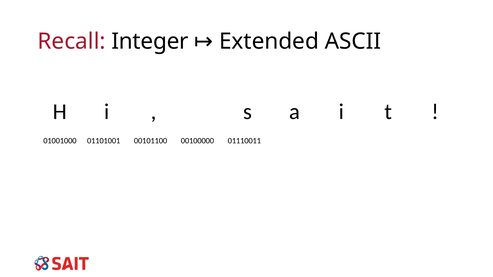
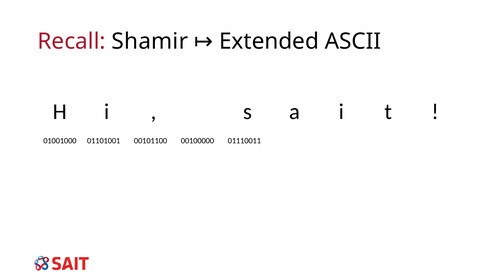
Integer: Integer -> Shamir
